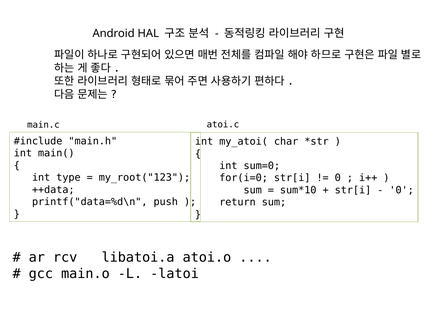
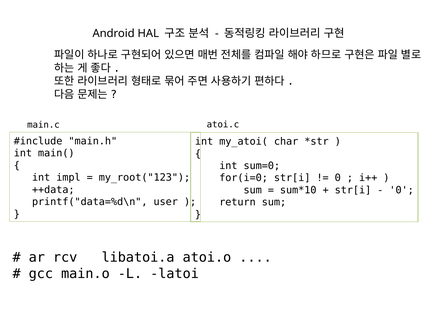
type: type -> impl
push: push -> user
